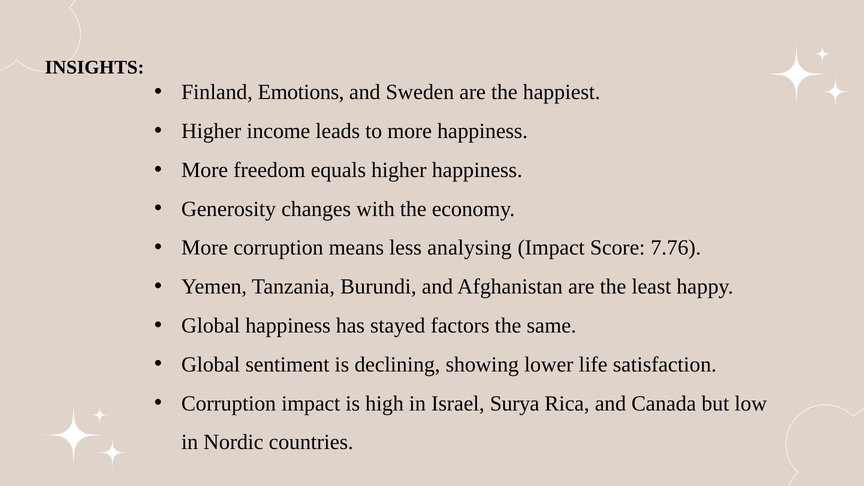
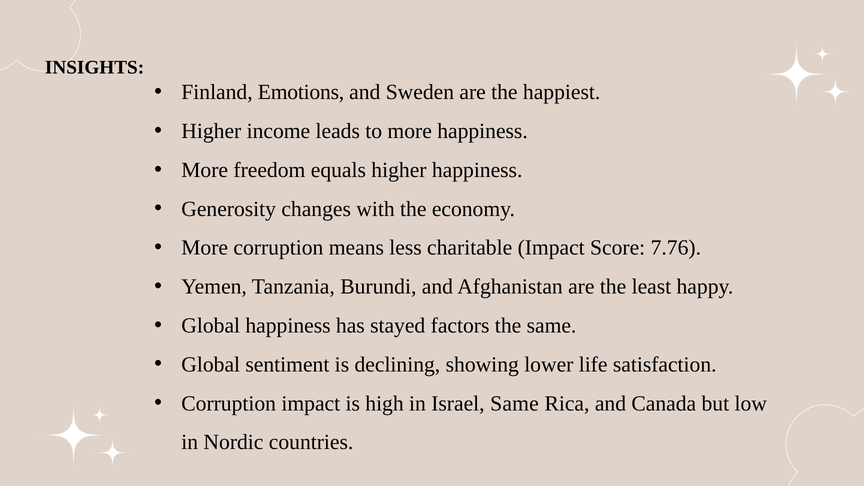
analysing: analysing -> charitable
Israel Surya: Surya -> Same
